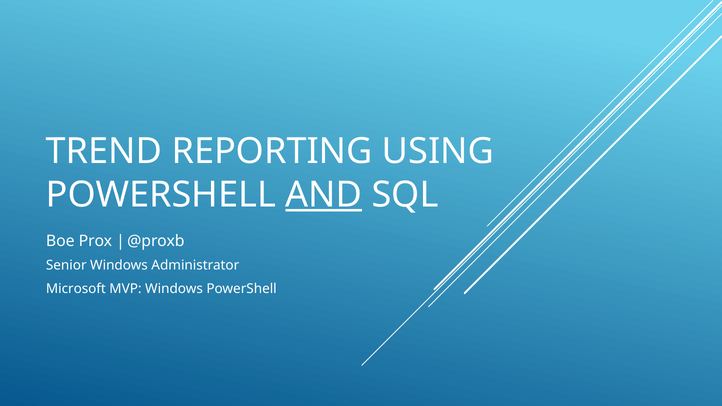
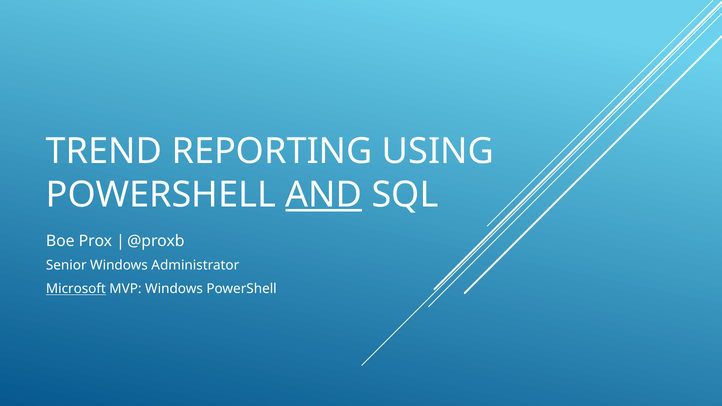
Microsoft underline: none -> present
